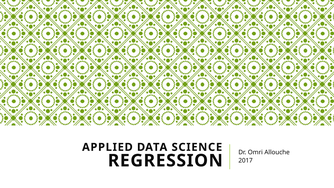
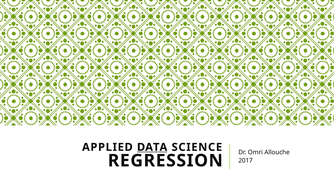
DATA underline: none -> present
